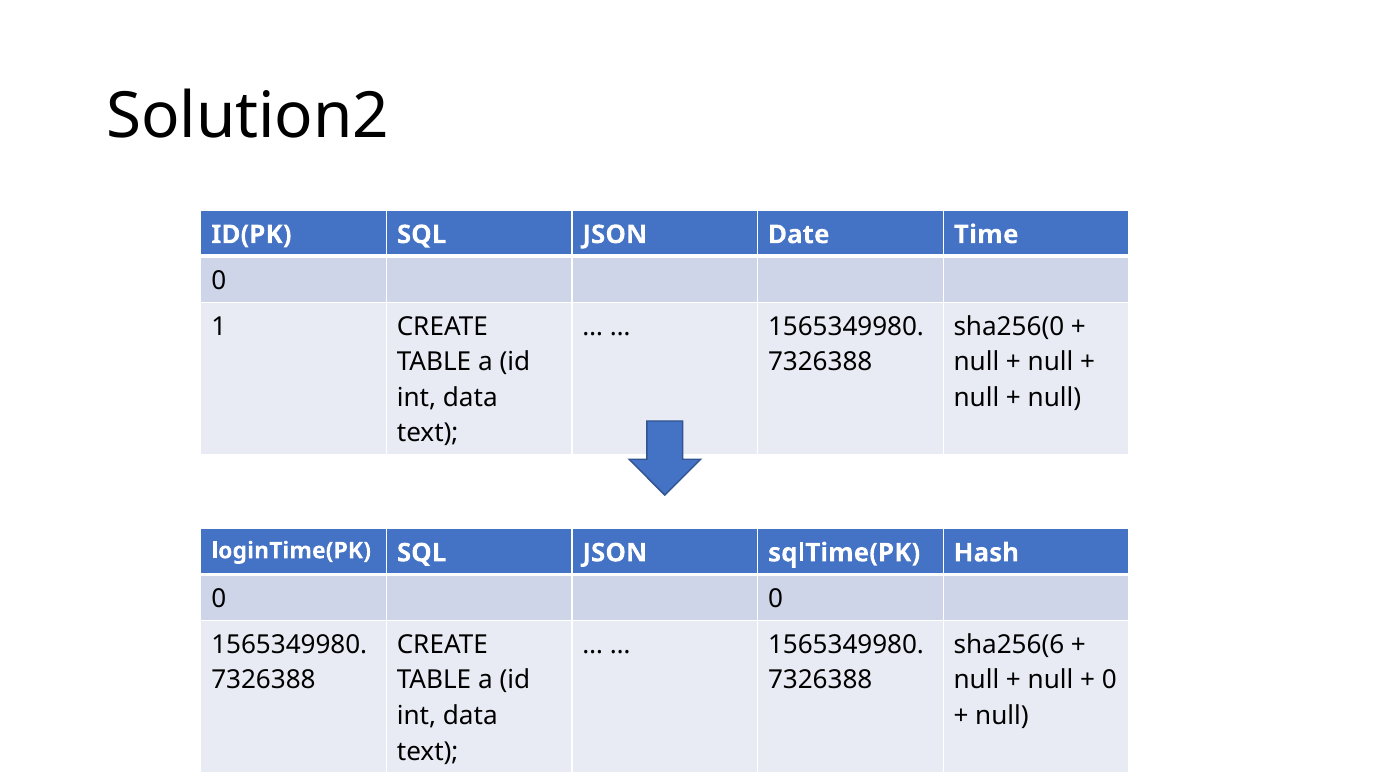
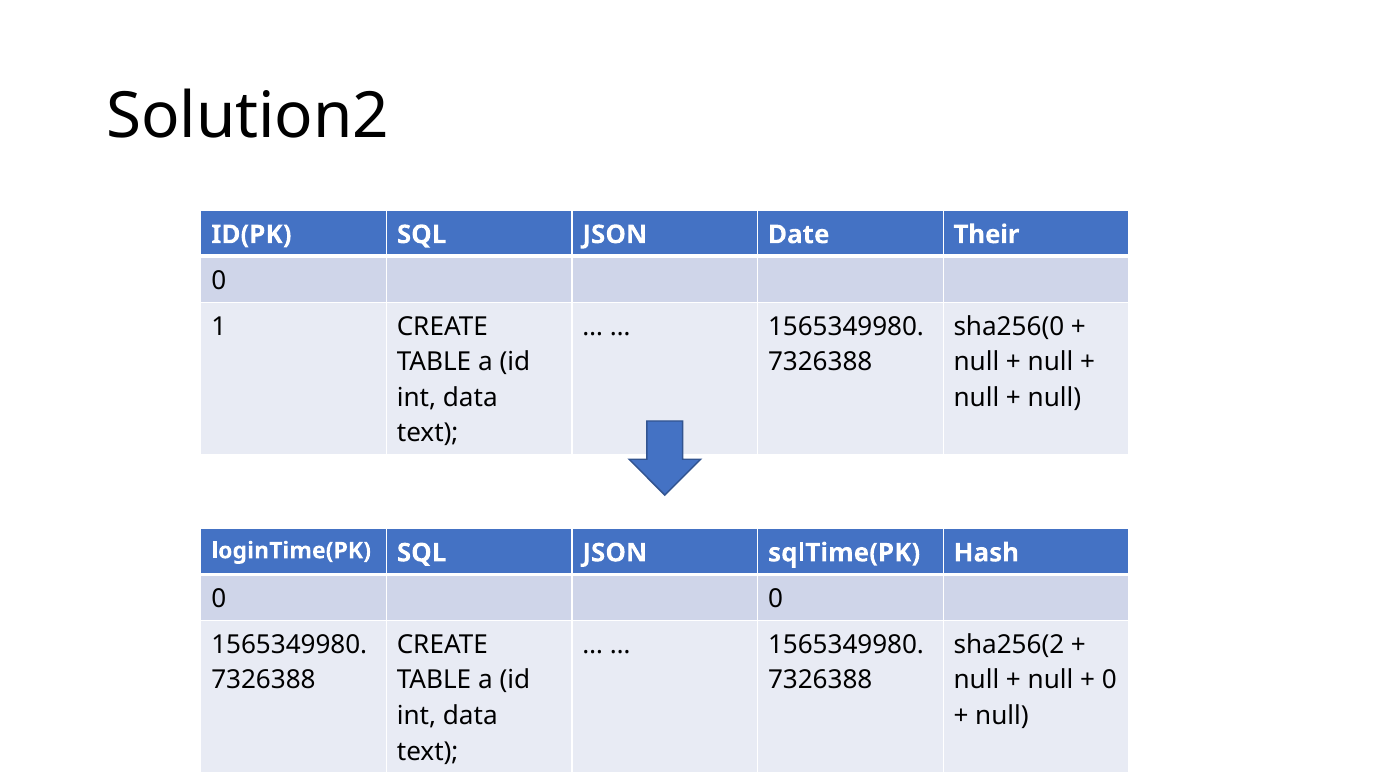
Time: Time -> Their
sha256(6: sha256(6 -> sha256(2
